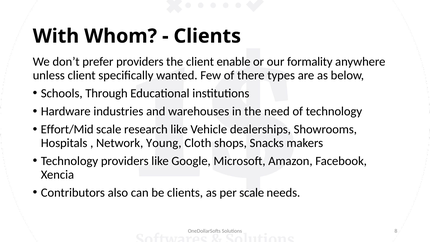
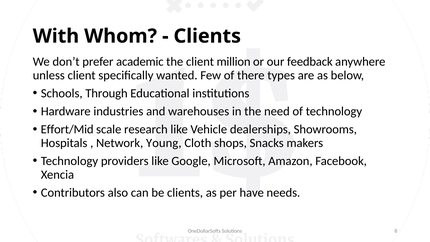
prefer providers: providers -> academic
enable: enable -> million
formality: formality -> feedback
per scale: scale -> have
